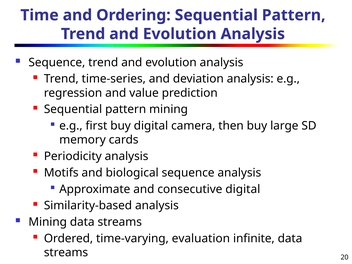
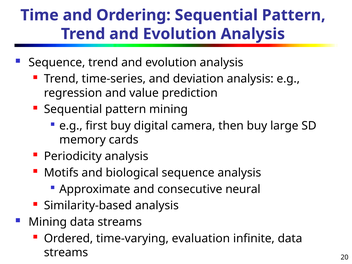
consecutive digital: digital -> neural
